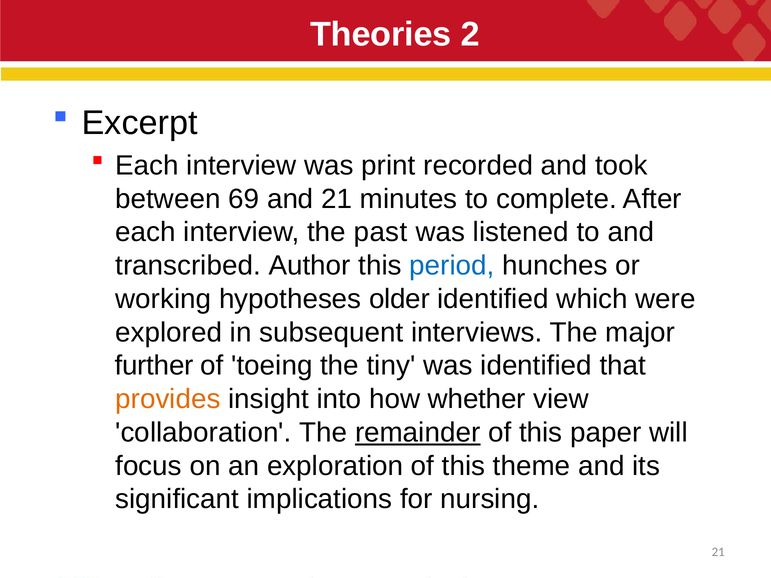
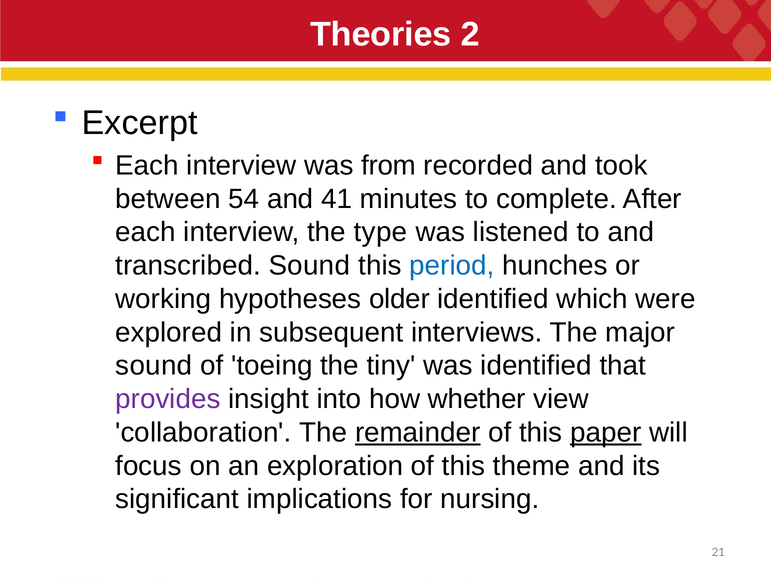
print: print -> from
69: 69 -> 54
and 21: 21 -> 41
past: past -> type
transcribed Author: Author -> Sound
further at (154, 366): further -> sound
provides colour: orange -> purple
paper underline: none -> present
